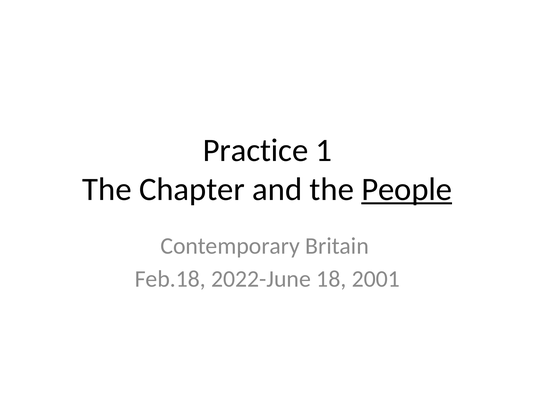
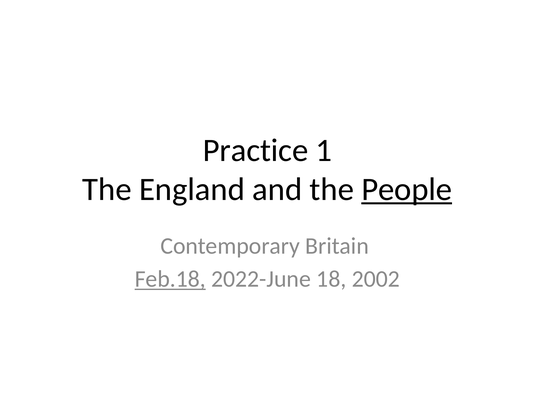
Chapter: Chapter -> England
Feb.18 underline: none -> present
2001: 2001 -> 2002
